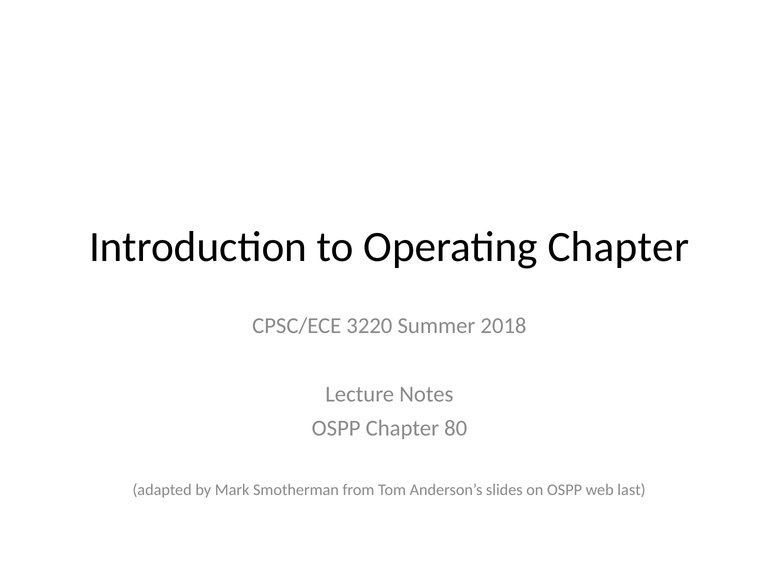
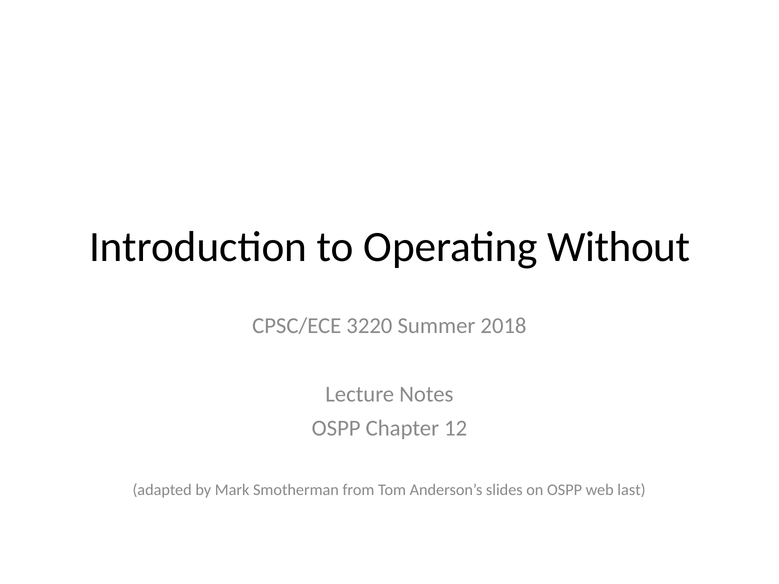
Operating Chapter: Chapter -> Without
80: 80 -> 12
